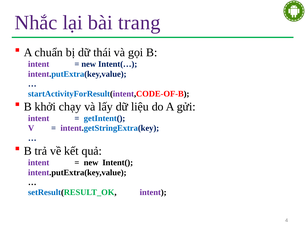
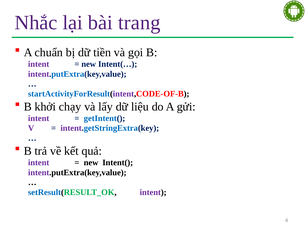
thái: thái -> tiền
